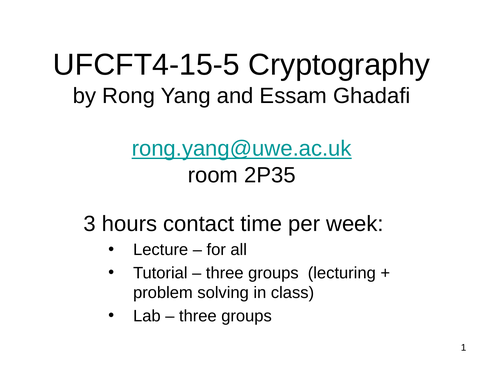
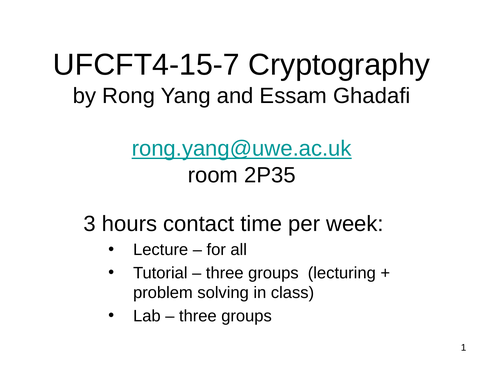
UFCFT4-15-5: UFCFT4-15-5 -> UFCFT4-15-7
